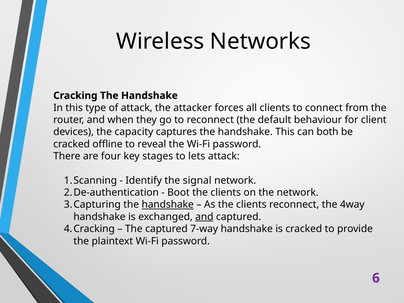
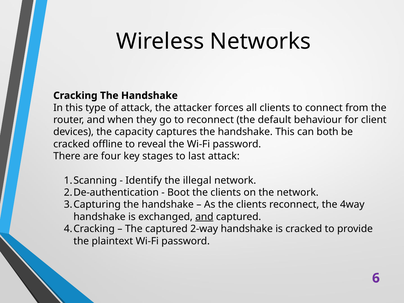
lets: lets -> last
signal: signal -> illegal
handshake at (168, 205) underline: present -> none
7-way: 7-way -> 2-way
